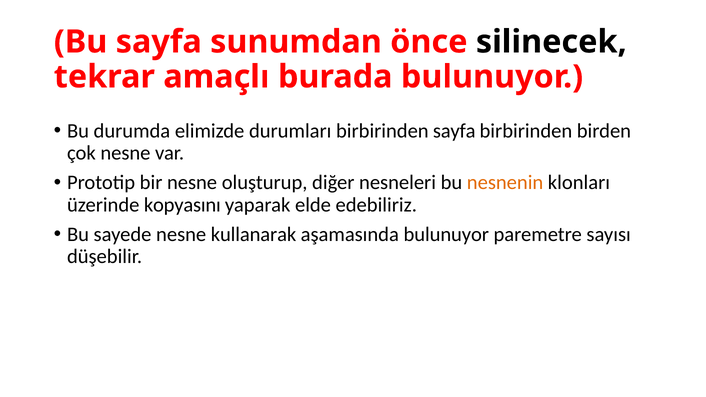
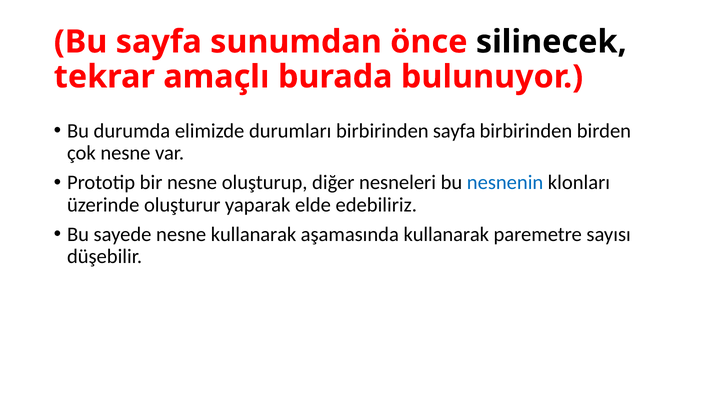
nesnenin colour: orange -> blue
kopyasını: kopyasını -> oluşturur
aşamasında bulunuyor: bulunuyor -> kullanarak
